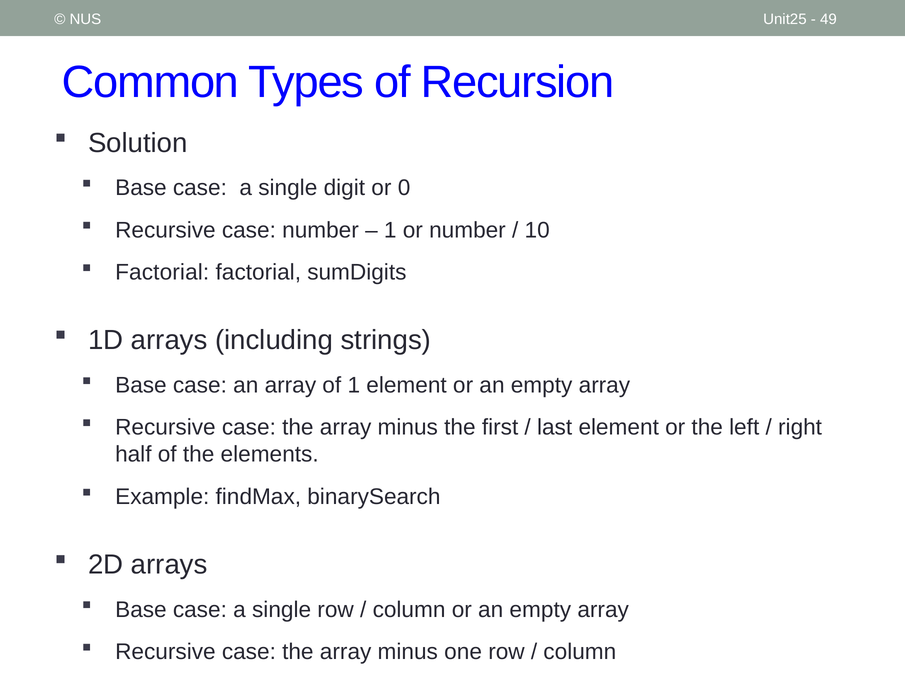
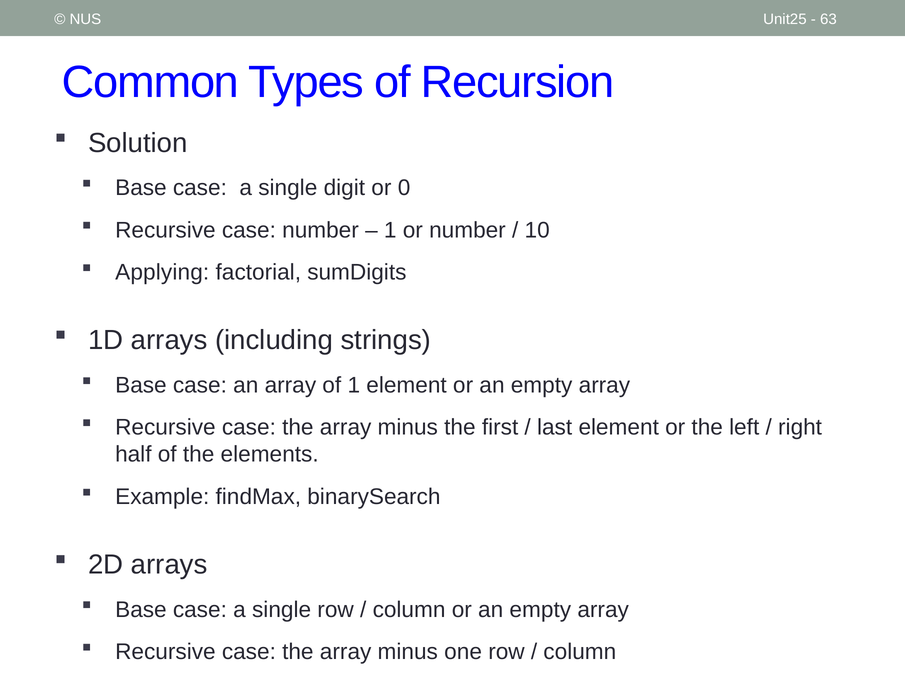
49: 49 -> 63
Factorial at (162, 273): Factorial -> Applying
